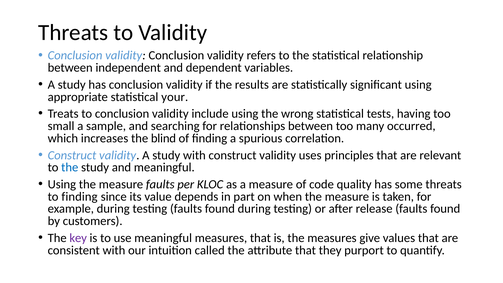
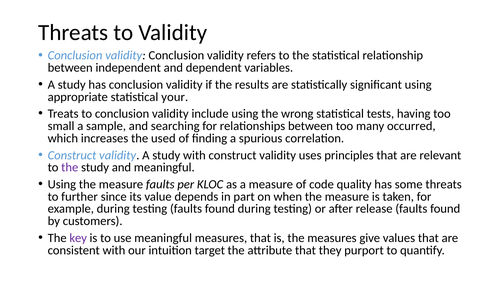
blind: blind -> used
the at (70, 167) colour: blue -> purple
to finding: finding -> further
called: called -> target
